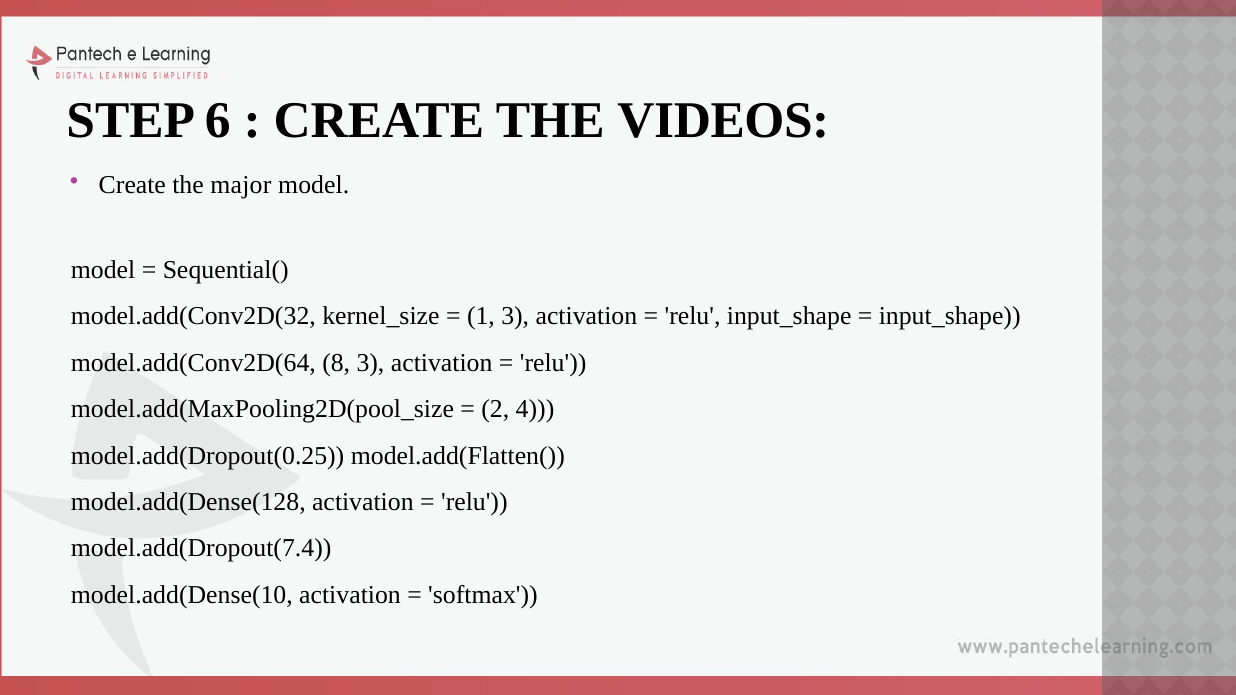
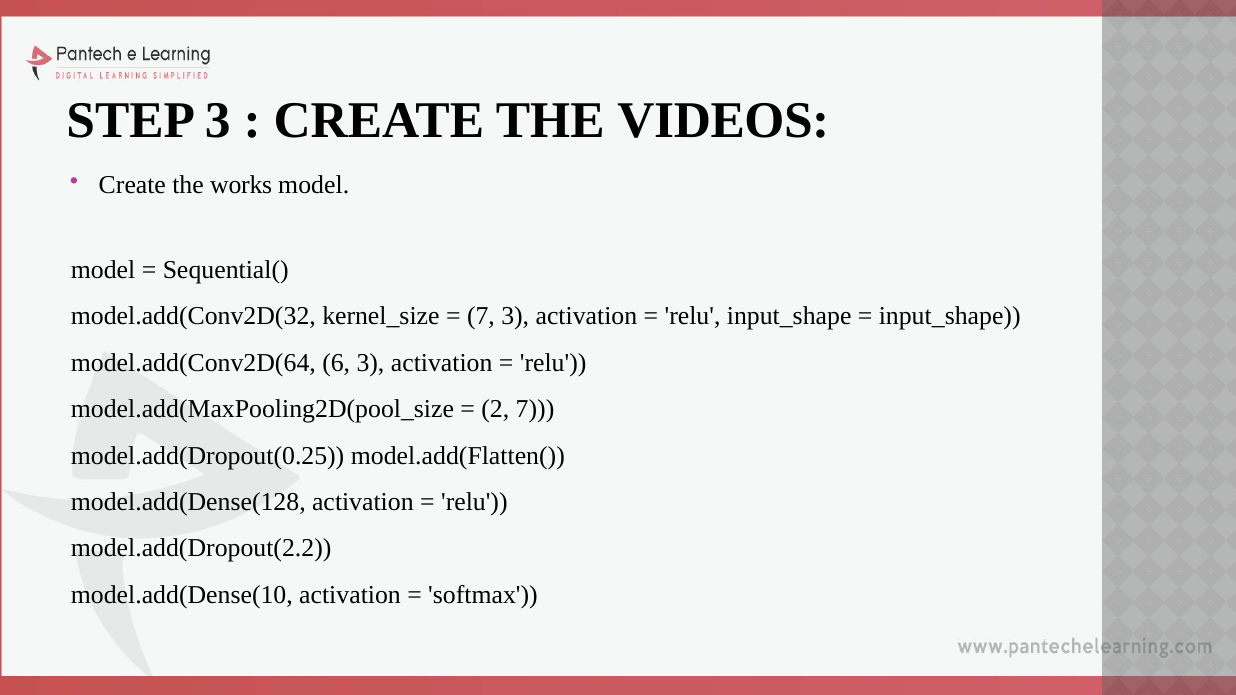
STEP 6: 6 -> 3
major: major -> works
1 at (481, 317): 1 -> 7
8: 8 -> 6
2 4: 4 -> 7
model.add(Dropout(7.4: model.add(Dropout(7.4 -> model.add(Dropout(2.2
